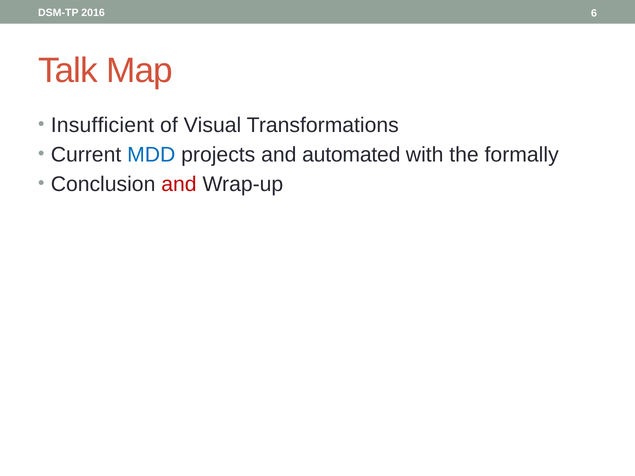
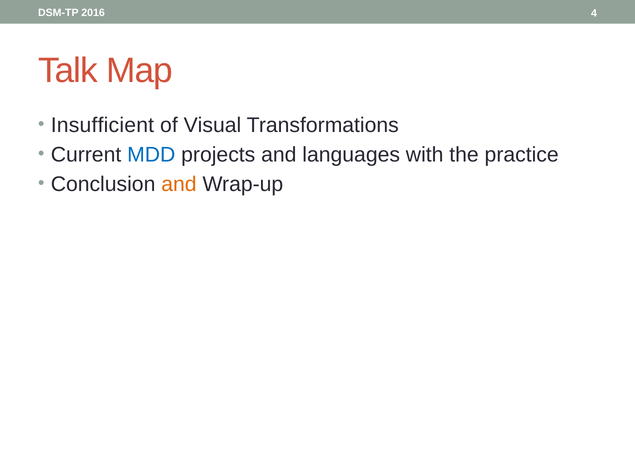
6: 6 -> 4
automated: automated -> languages
formally: formally -> practice
and at (179, 184) colour: red -> orange
